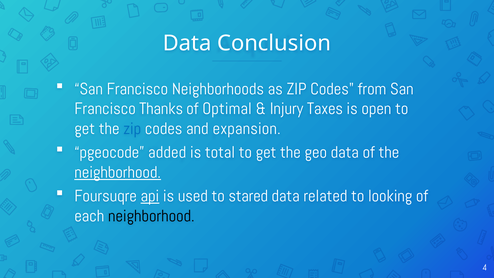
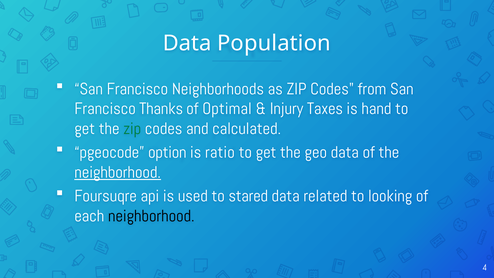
Conclusion: Conclusion -> Population
open: open -> hand
zip at (132, 129) colour: blue -> green
expansion: expansion -> calculated
added: added -> option
total: total -> ratio
api underline: present -> none
